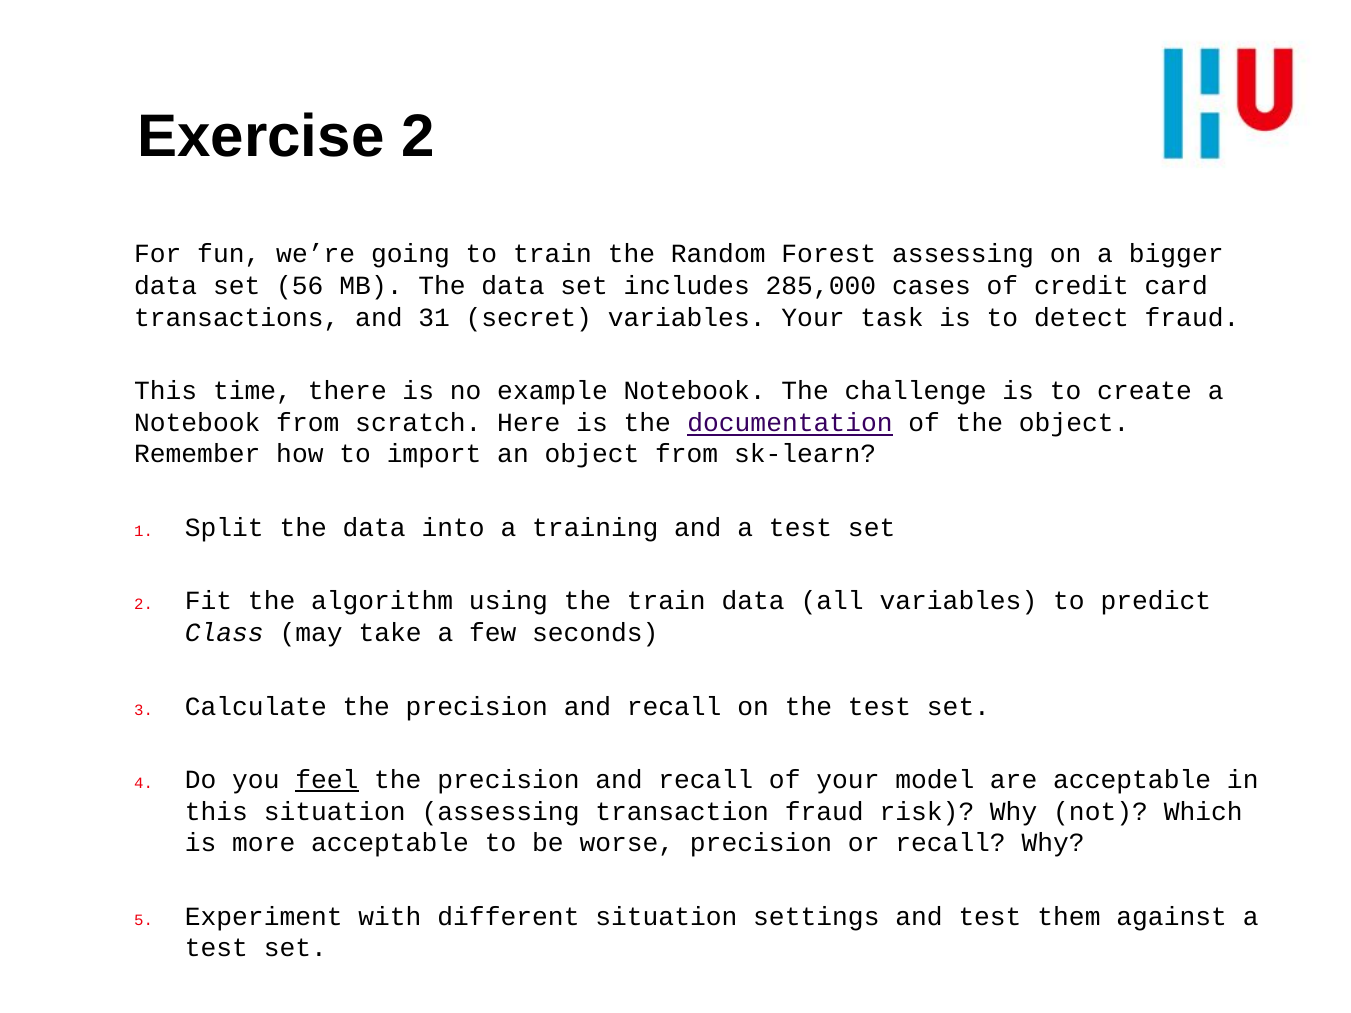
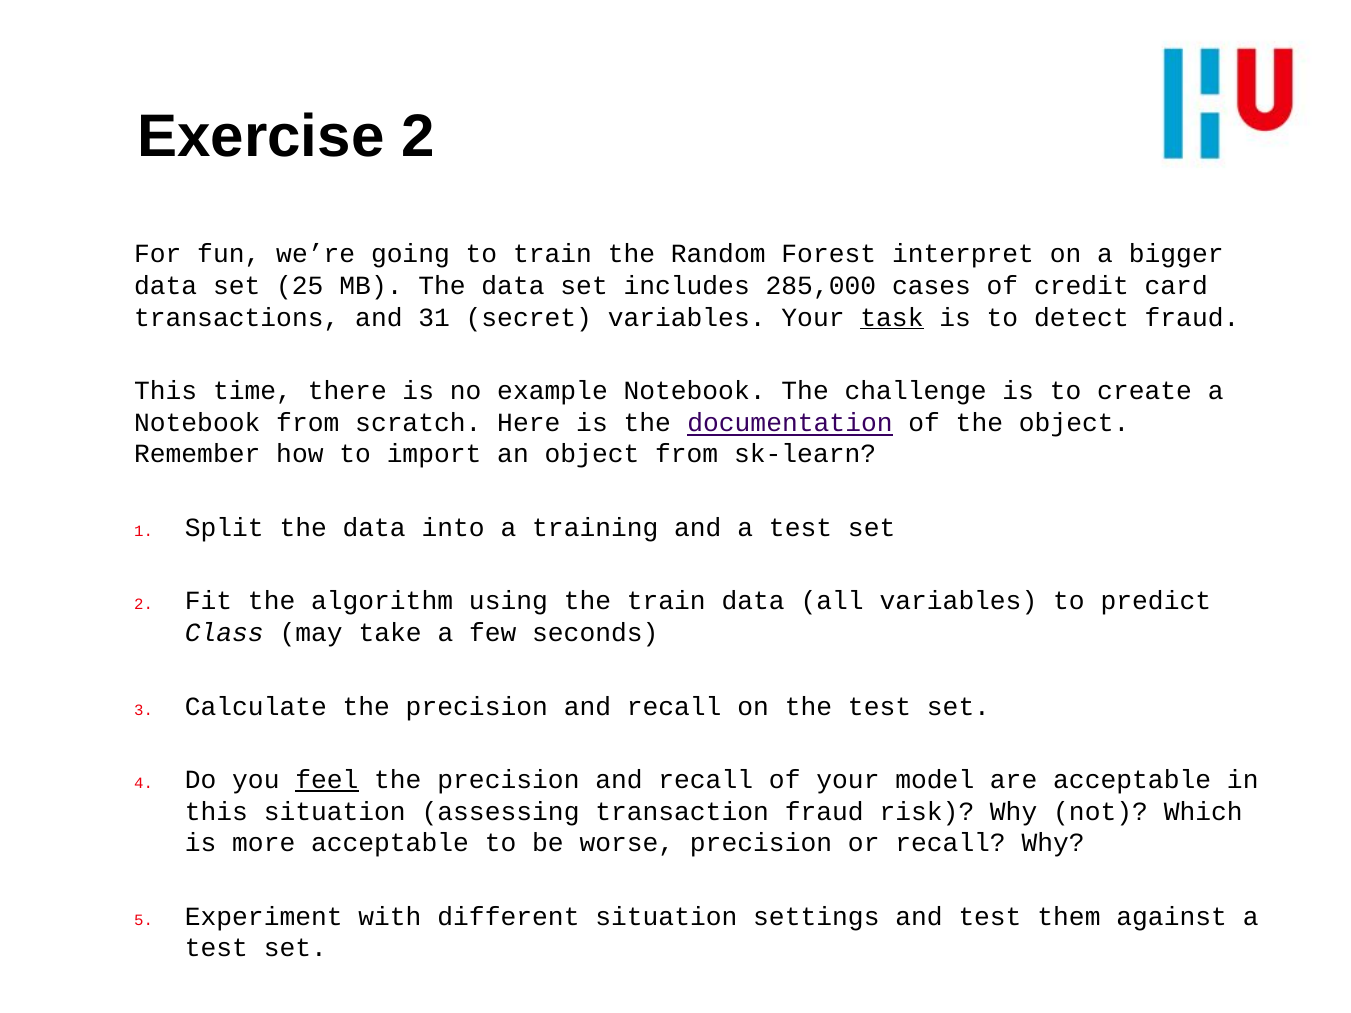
Forest assessing: assessing -> interpret
56: 56 -> 25
task underline: none -> present
